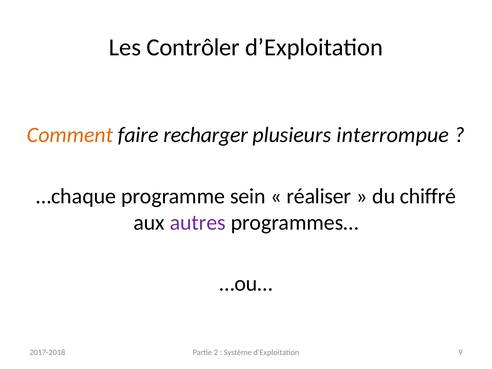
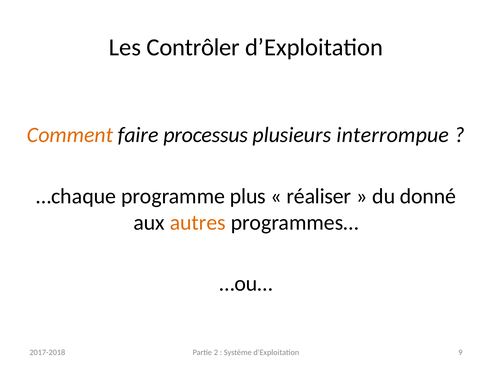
recharger: recharger -> processus
sein: sein -> plus
chiffré: chiffré -> donné
autres colour: purple -> orange
